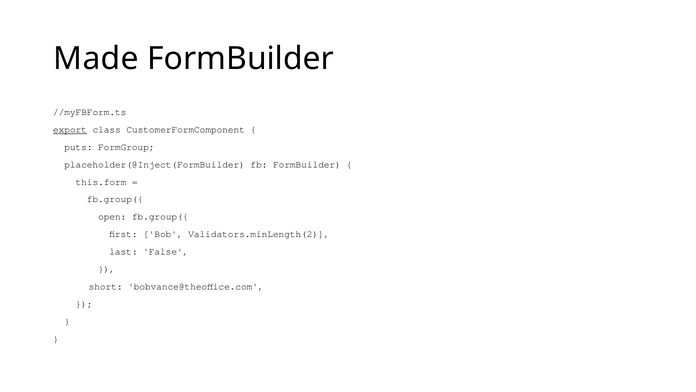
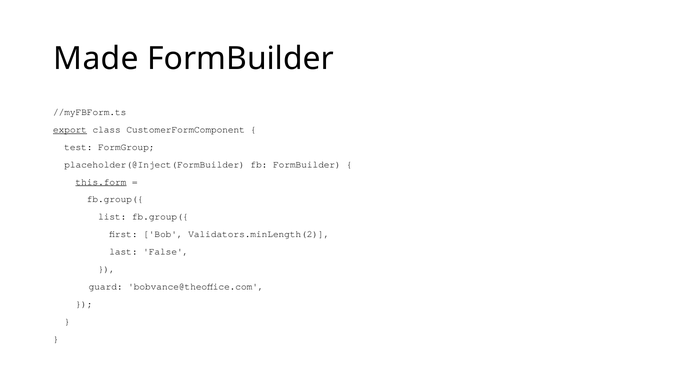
puts: puts -> test
this.form underline: none -> present
open: open -> list
short: short -> guard
